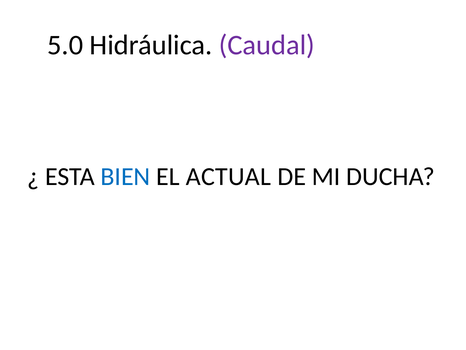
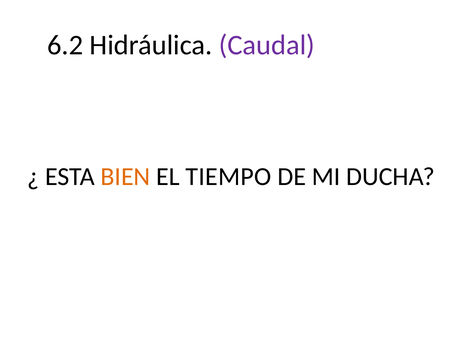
5.0: 5.0 -> 6.2
BIEN colour: blue -> orange
ACTUAL: ACTUAL -> TIEMPO
